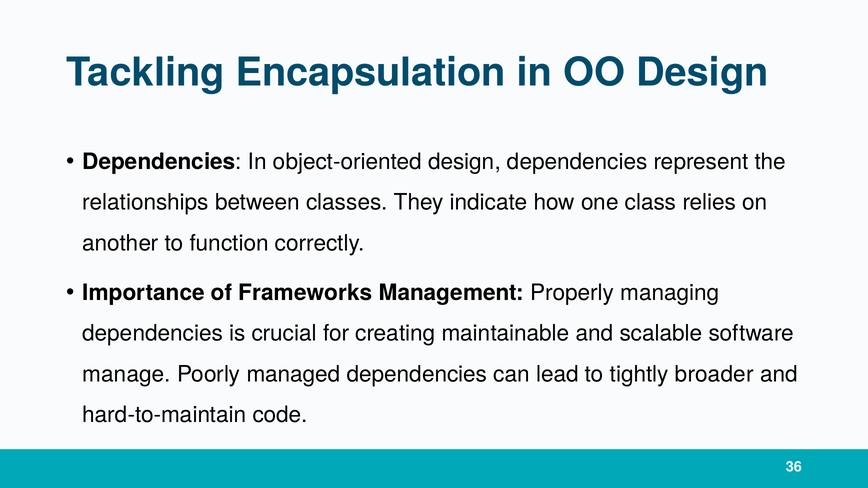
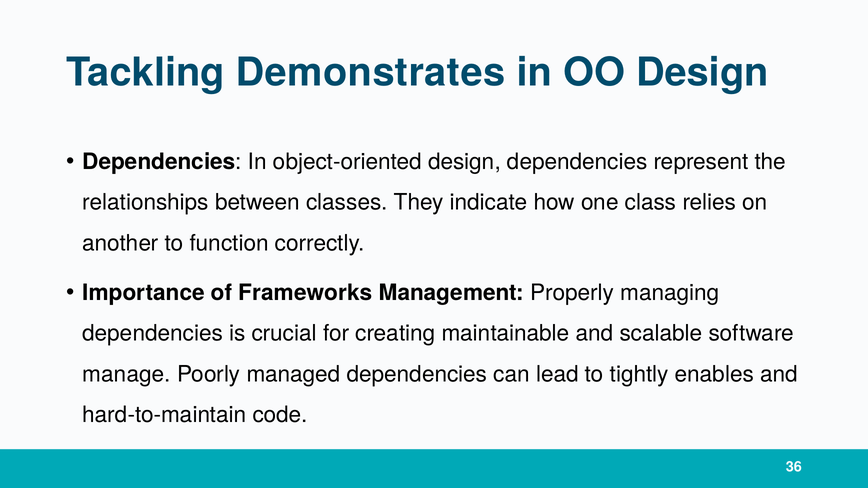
Encapsulation: Encapsulation -> Demonstrates
broader: broader -> enables
